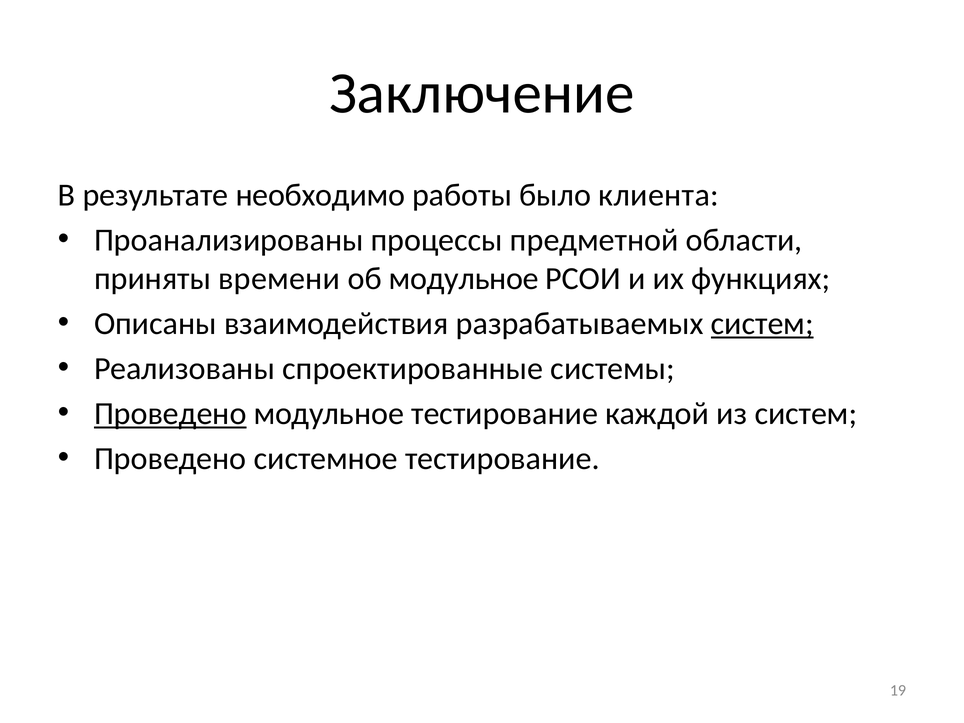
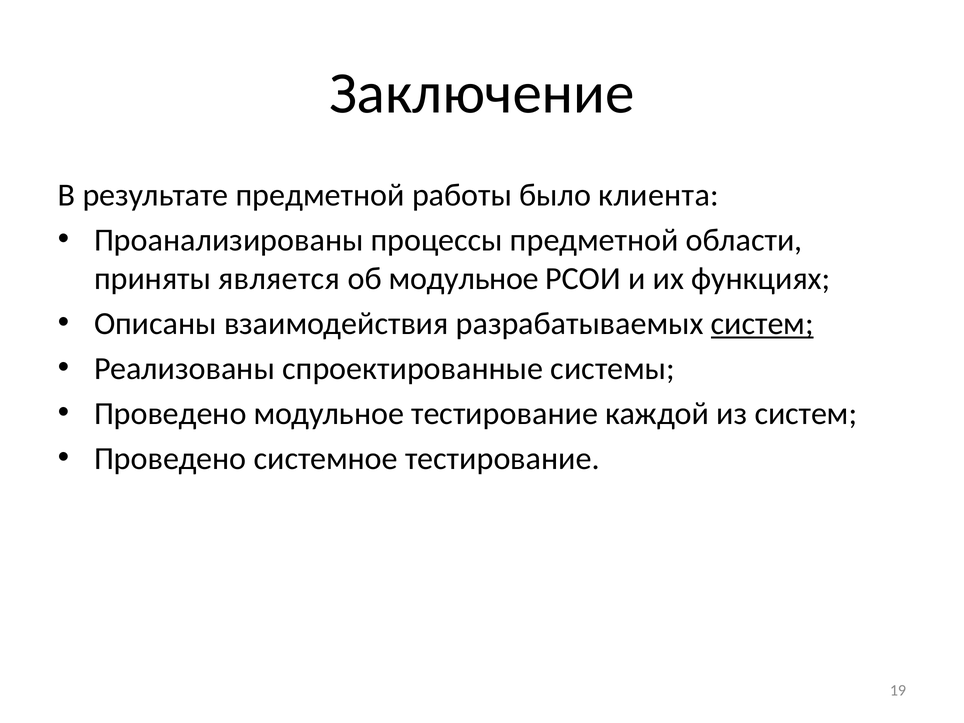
результате необходимо: необходимо -> предметной
времени: времени -> является
Проведено at (170, 414) underline: present -> none
